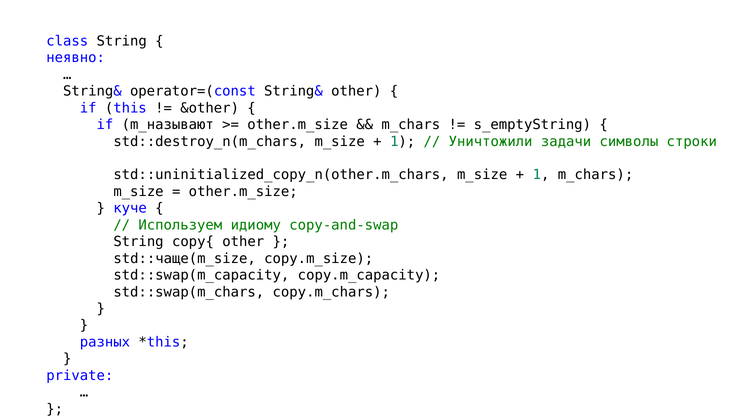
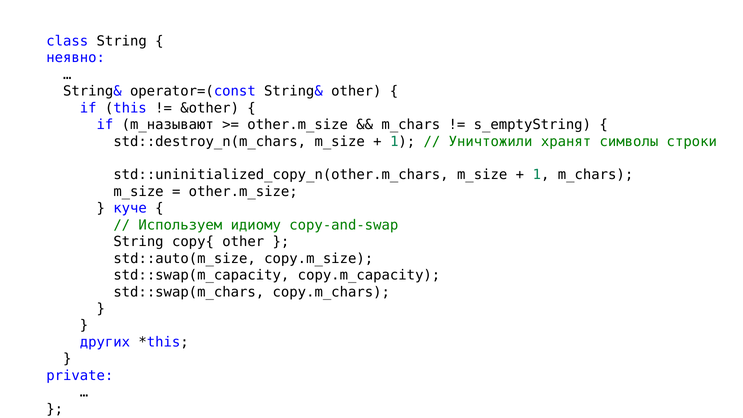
задачи: задачи -> хранят
std::чаще(m_size: std::чаще(m_size -> std::auto(m_size
разных: разных -> других
